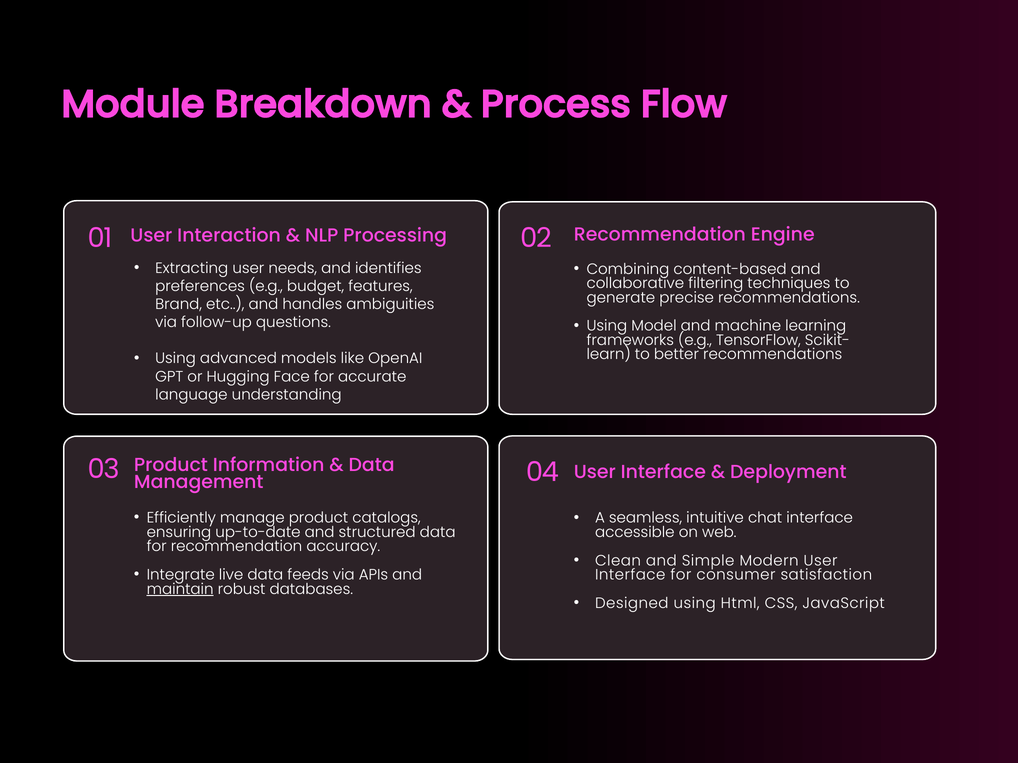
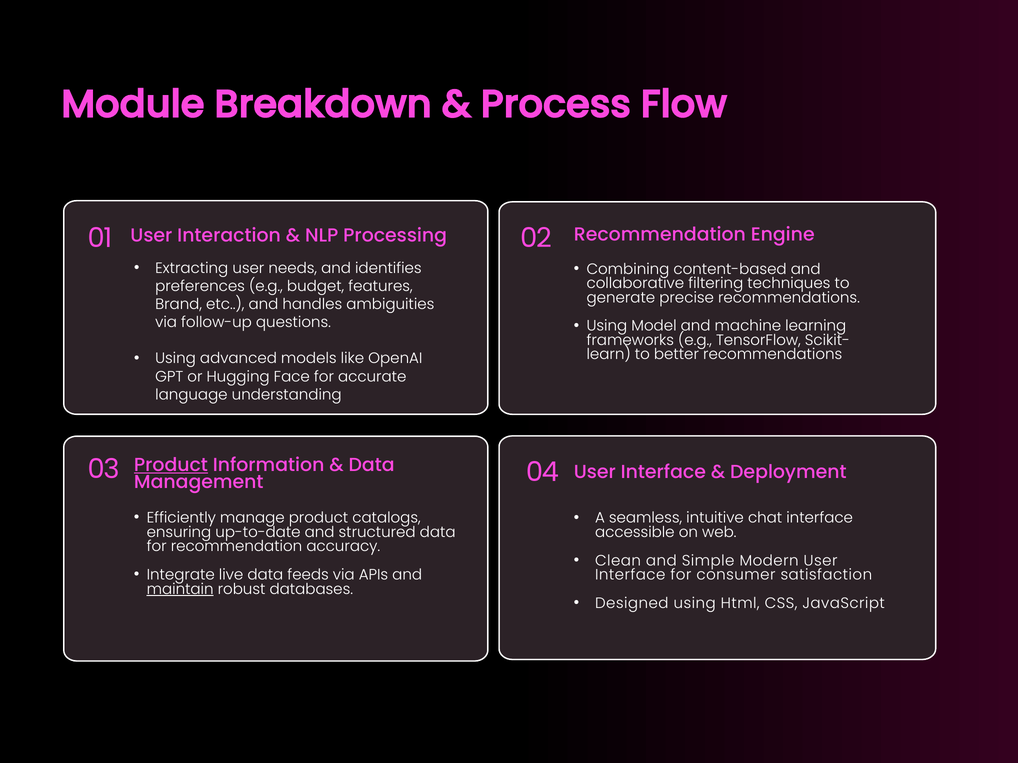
Product at (171, 465) underline: none -> present
